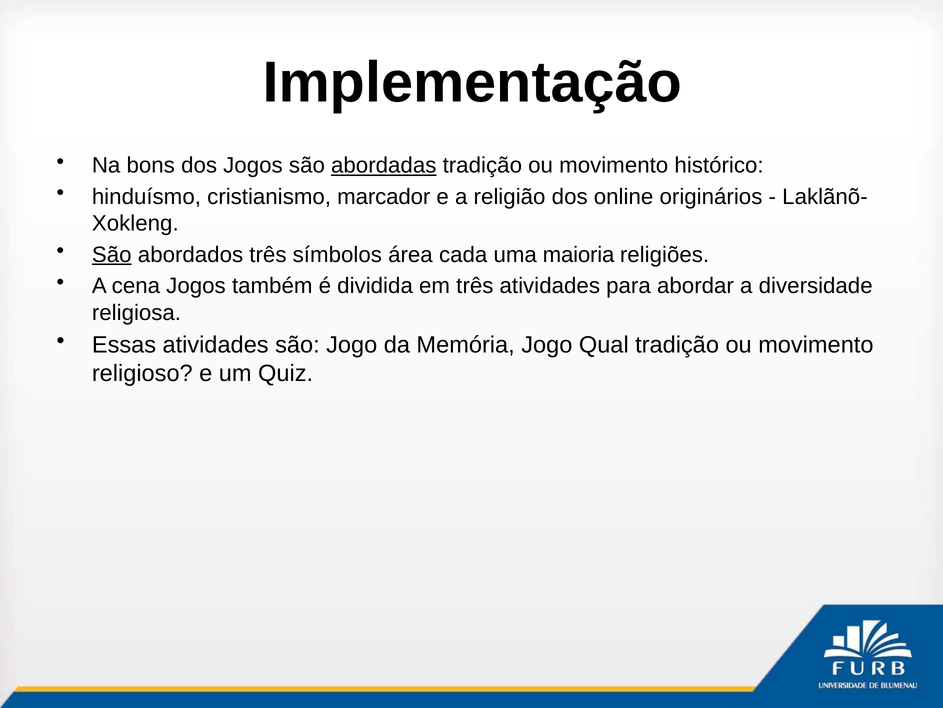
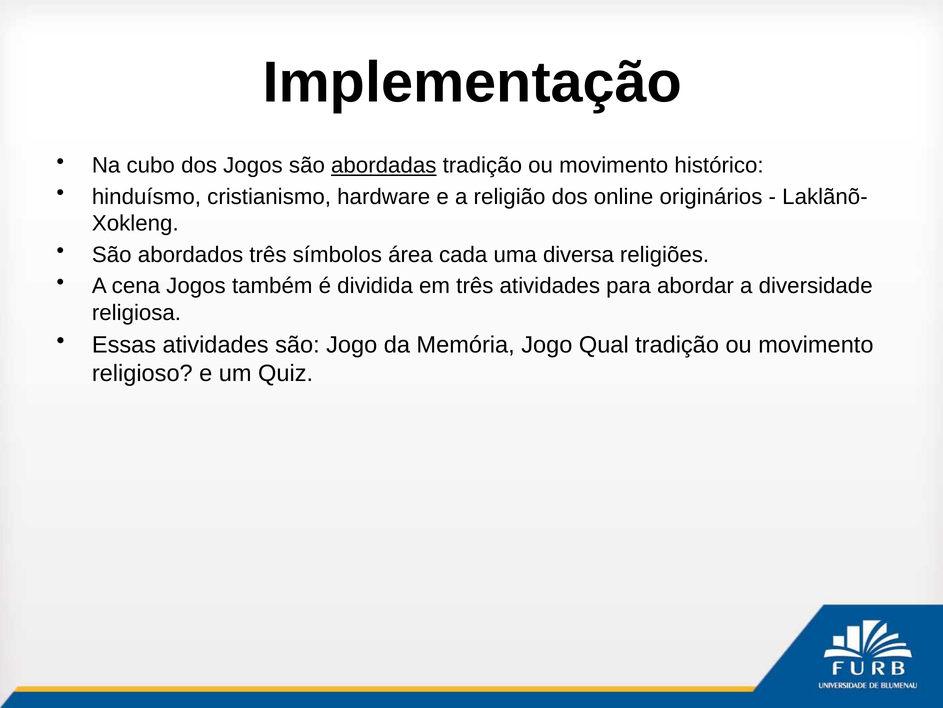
bons: bons -> cubo
marcador: marcador -> hardware
São at (112, 254) underline: present -> none
maioria: maioria -> diversa
